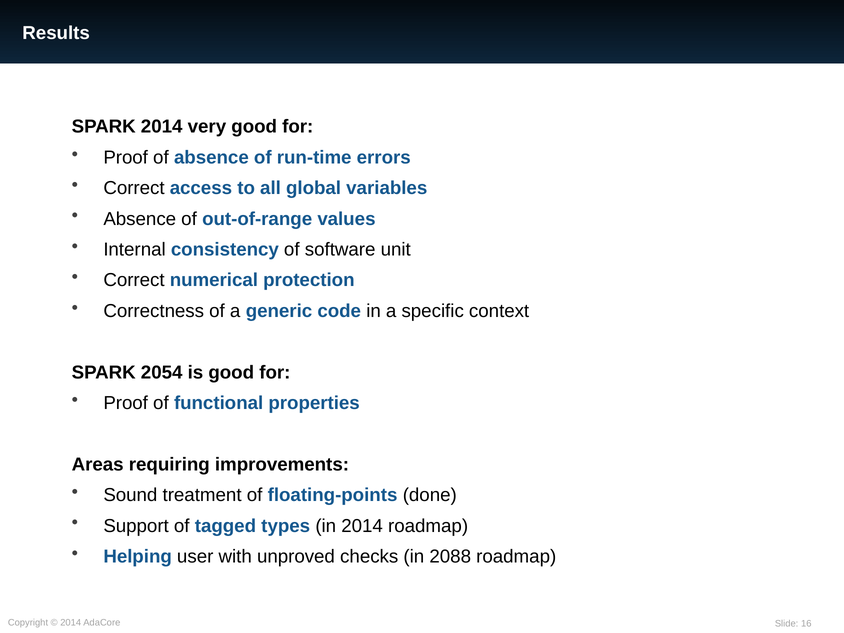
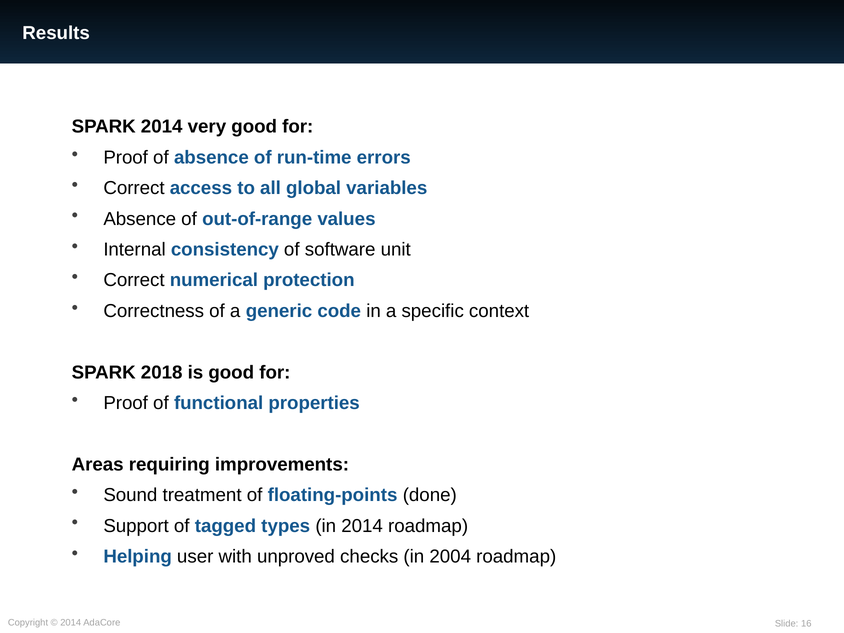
2054: 2054 -> 2018
2088: 2088 -> 2004
